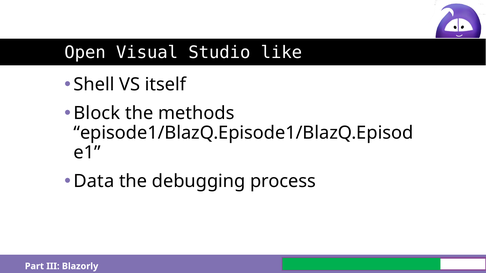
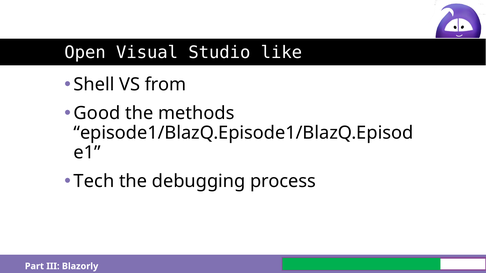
itself: itself -> from
Block: Block -> Good
Data: Data -> Tech
